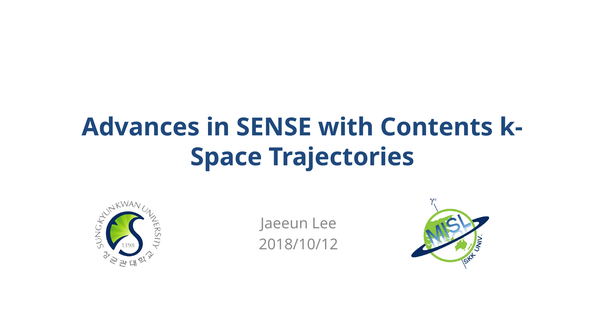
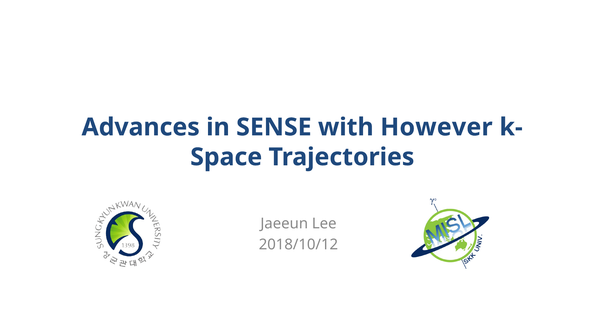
Contents: Contents -> However
